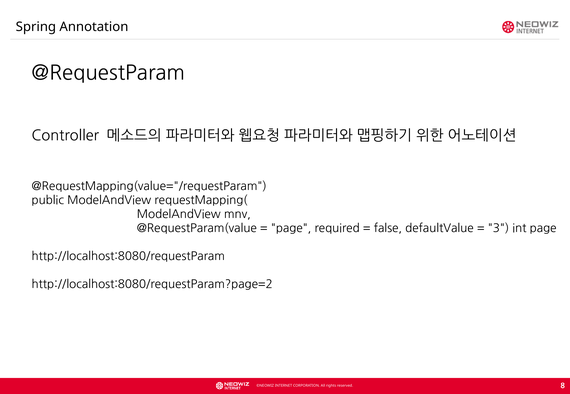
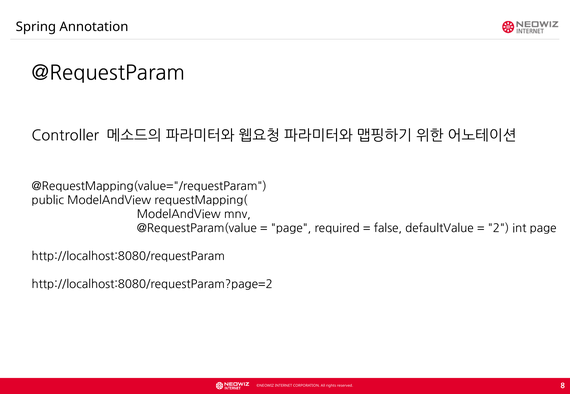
3: 3 -> 2
